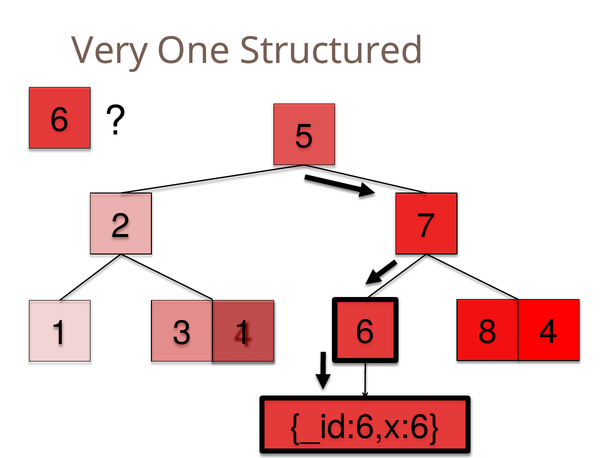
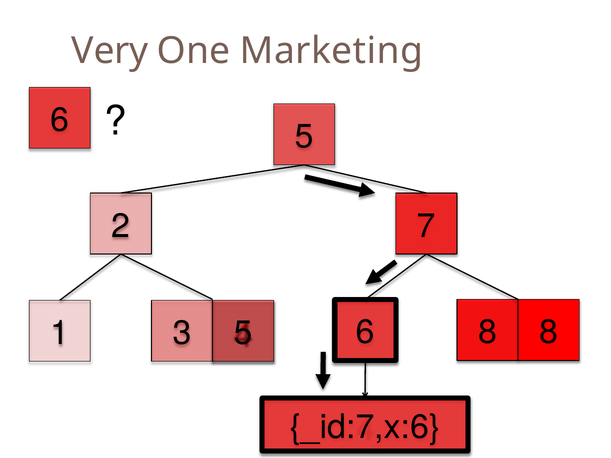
Structured: Structured -> Marketing
8 4: 4 -> 8
3 1: 1 -> 5
_id:6,x:6: _id:6,x:6 -> _id:7,x:6
